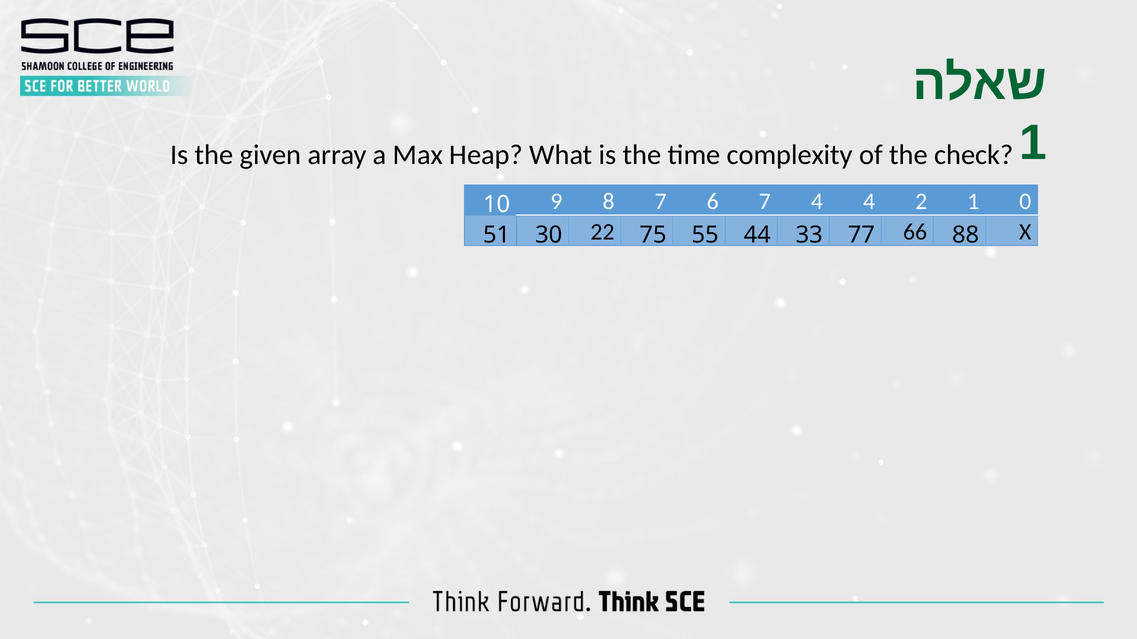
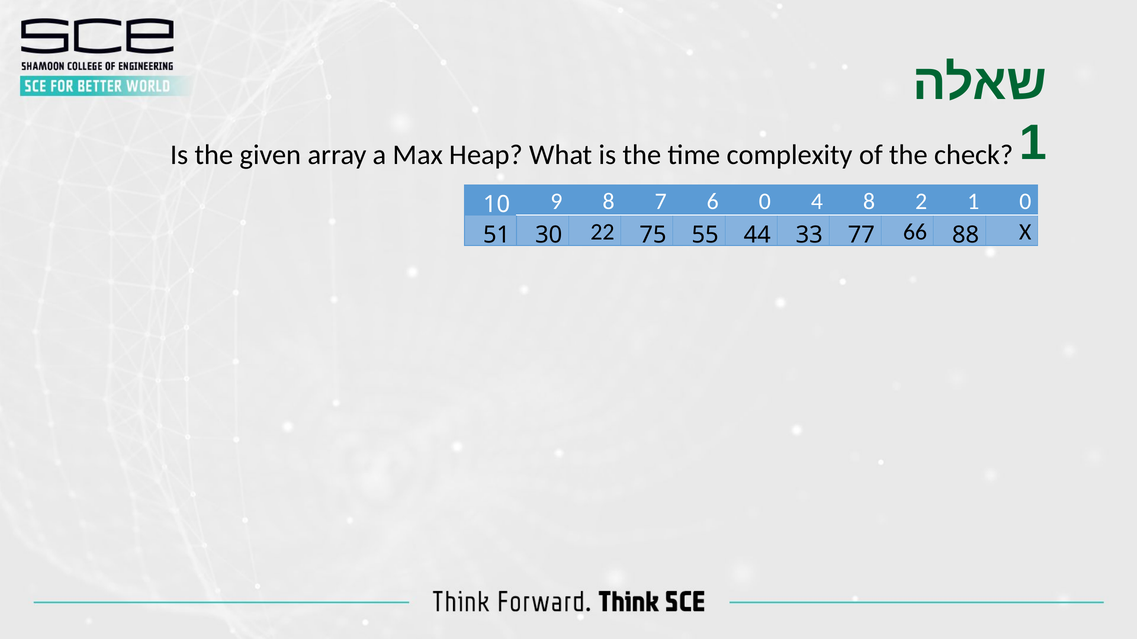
6 7: 7 -> 0
4 4: 4 -> 8
